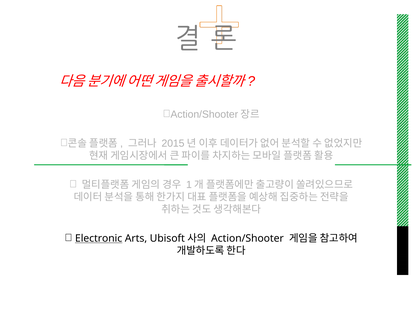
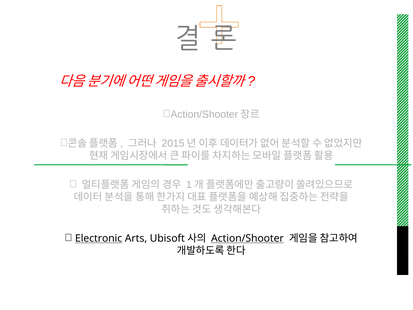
Action/Shooter underline: none -> present
